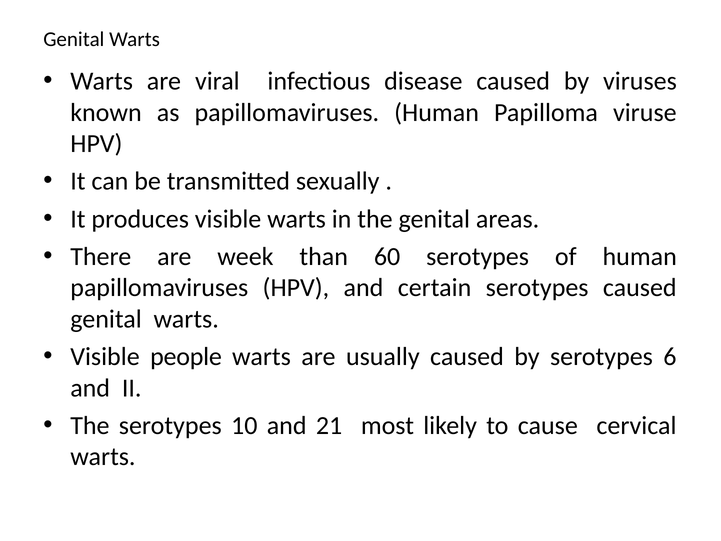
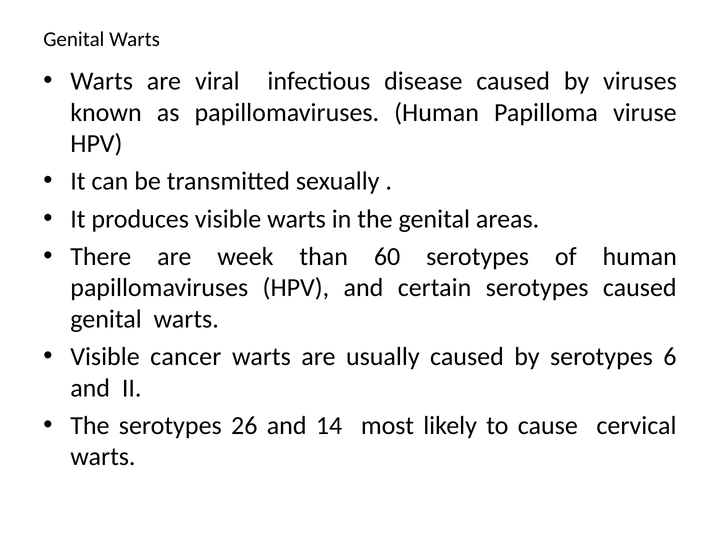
people: people -> cancer
10: 10 -> 26
21: 21 -> 14
